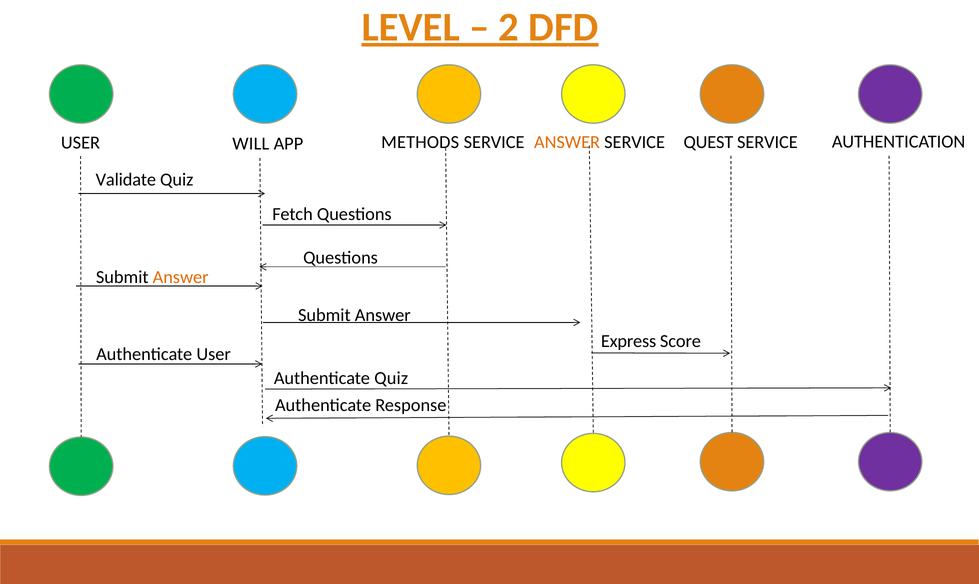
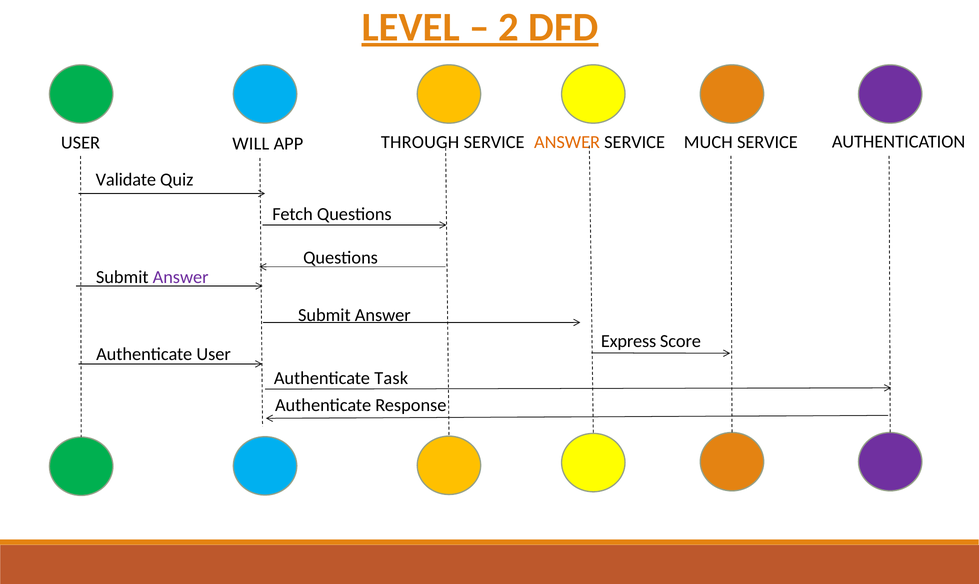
METHODS: METHODS -> THROUGH
QUEST: QUEST -> MUCH
Answer at (181, 277) colour: orange -> purple
Authenticate Quiz: Quiz -> Task
